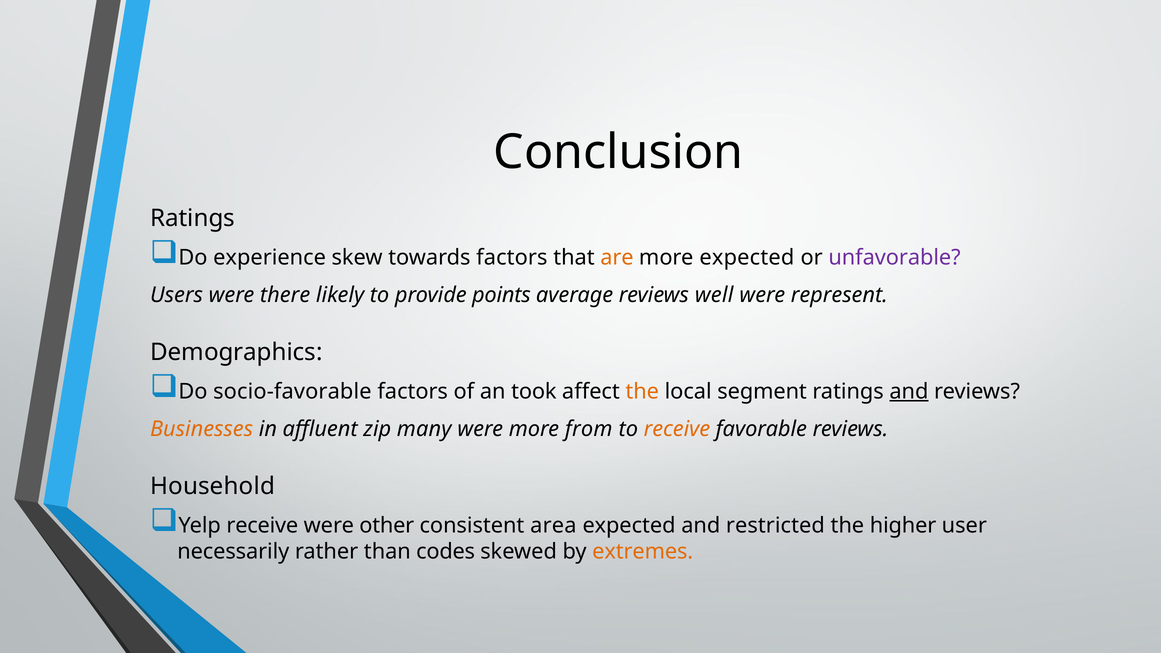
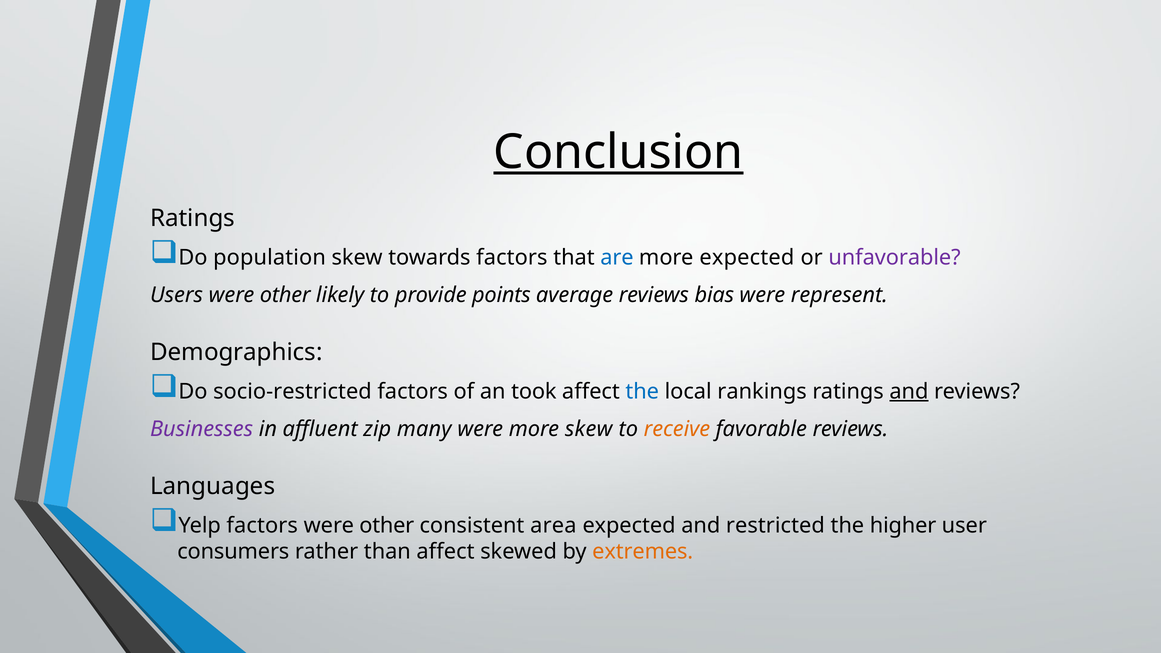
Conclusion underline: none -> present
experience: experience -> population
are colour: orange -> blue
Users were there: there -> other
well: well -> bias
socio-favorable: socio-favorable -> socio-restricted
the at (642, 391) colour: orange -> blue
segment: segment -> rankings
Businesses colour: orange -> purple
more from: from -> skew
Household: Household -> Languages
Yelp receive: receive -> factors
necessarily: necessarily -> consumers
than codes: codes -> affect
